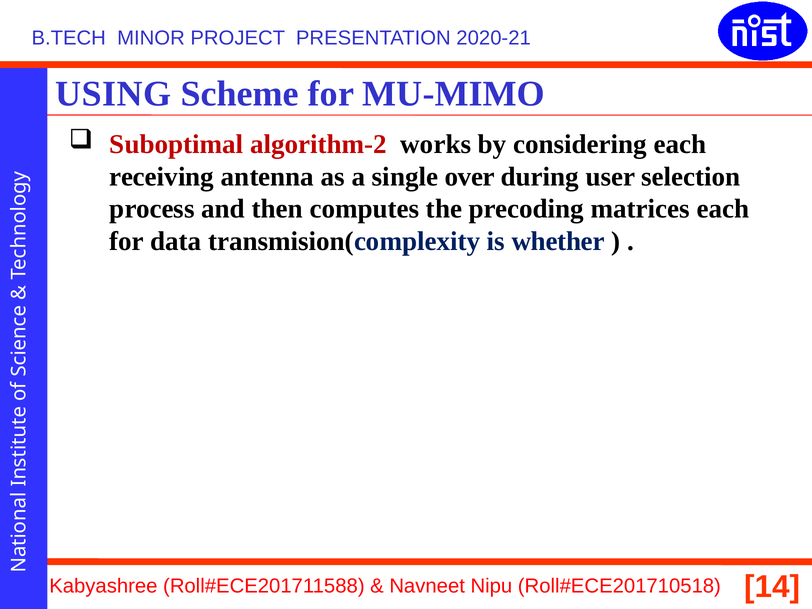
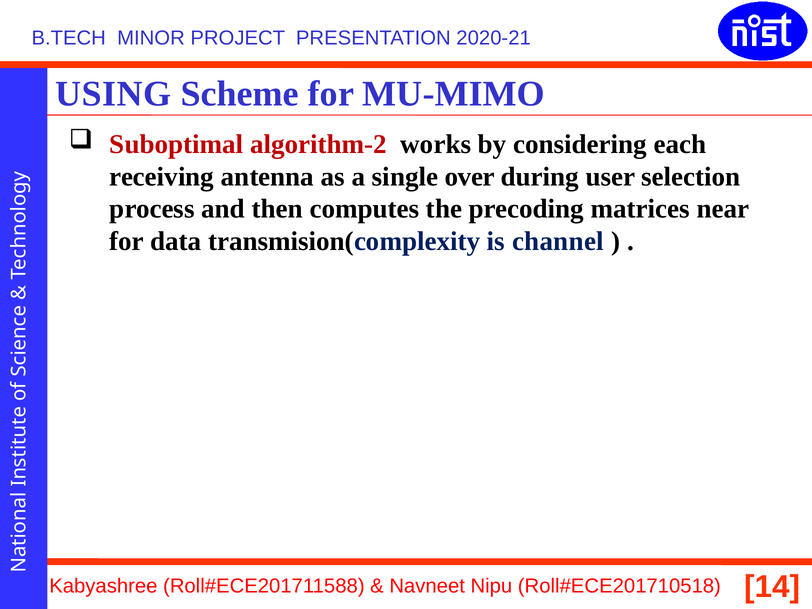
matrices each: each -> near
whether: whether -> channel
